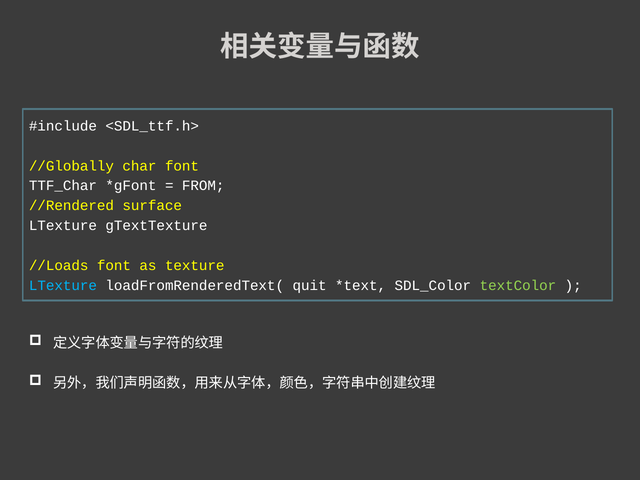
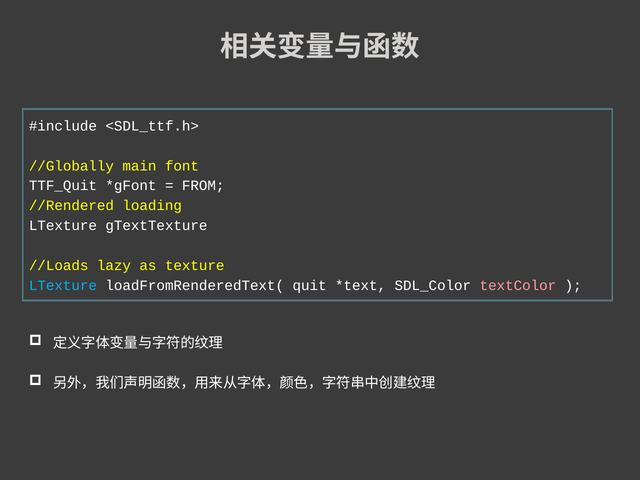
char: char -> main
TTF_Char: TTF_Char -> TTF_Quit
surface: surface -> loading
//Loads font: font -> lazy
textColor colour: light green -> pink
